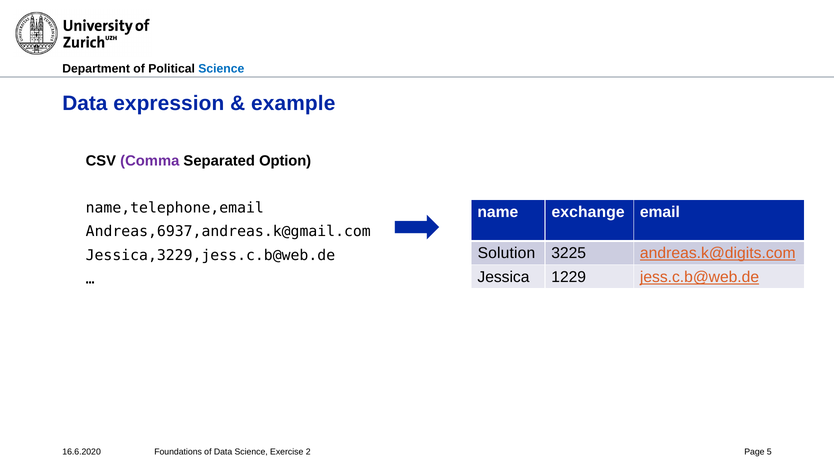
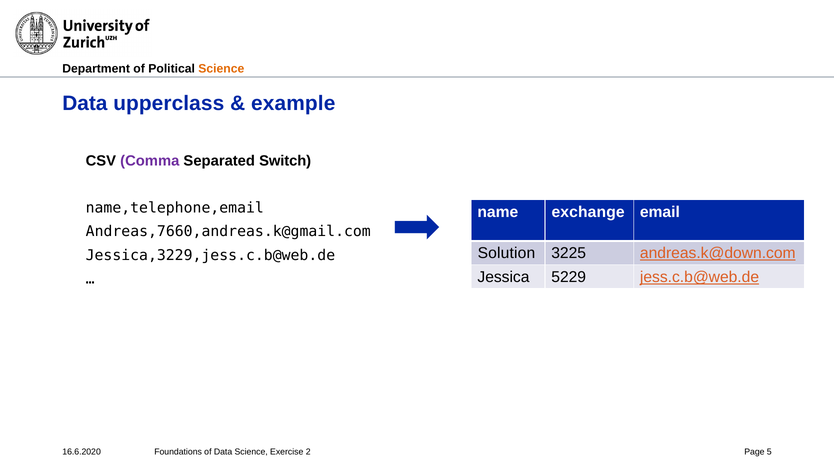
Science at (221, 69) colour: blue -> orange
expression: expression -> upperclass
Option: Option -> Switch
Andreas,6937,andreas.k@gmail.com: Andreas,6937,andreas.k@gmail.com -> Andreas,7660,andreas.k@gmail.com
andreas.k@digits.com: andreas.k@digits.com -> andreas.k@down.com
1229: 1229 -> 5229
